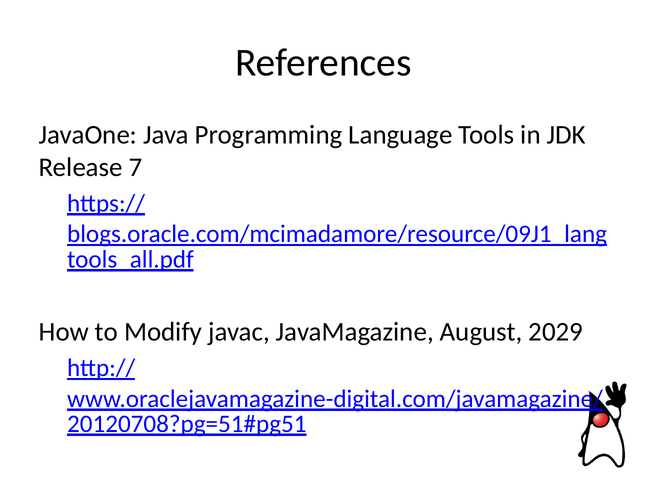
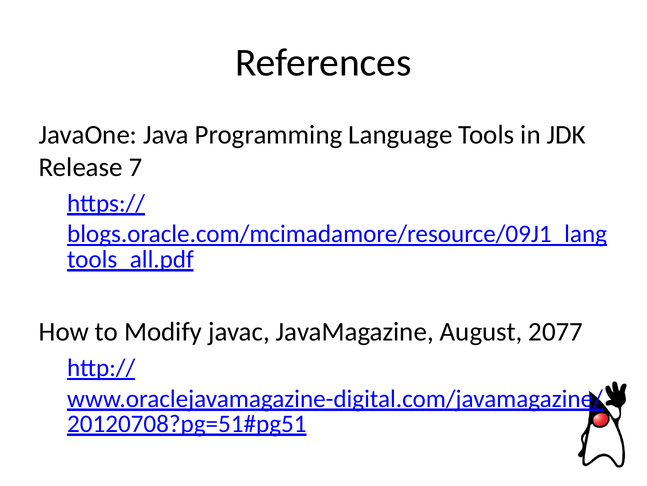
2029: 2029 -> 2077
